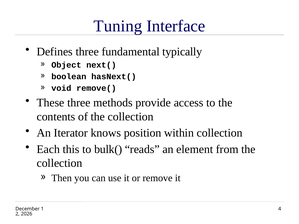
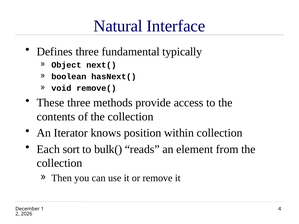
Tuning: Tuning -> Natural
this: this -> sort
